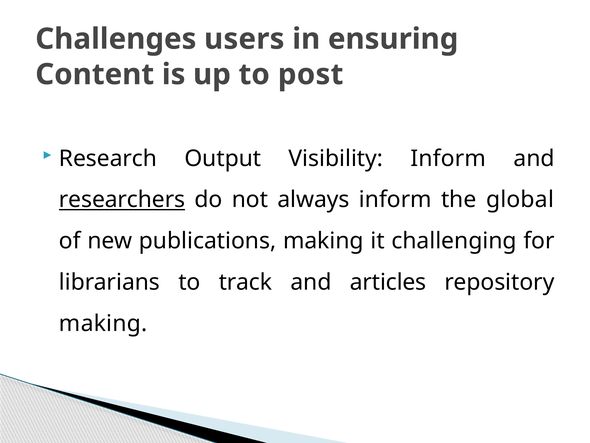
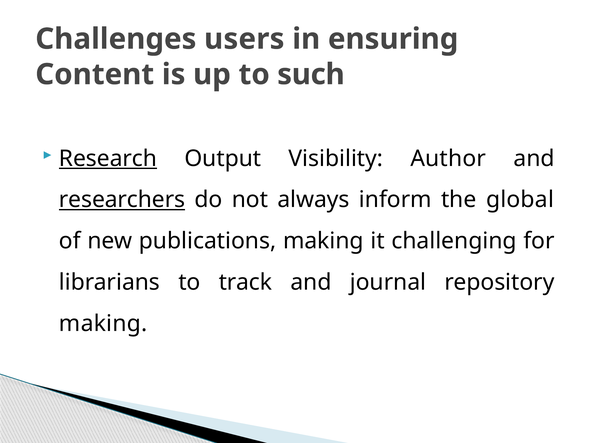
post: post -> such
Research underline: none -> present
Visibility Inform: Inform -> Author
articles: articles -> journal
